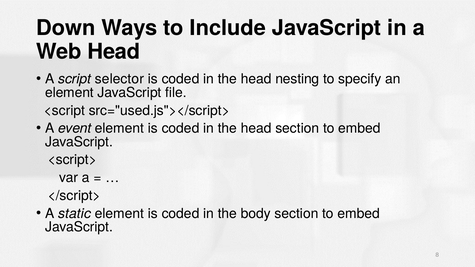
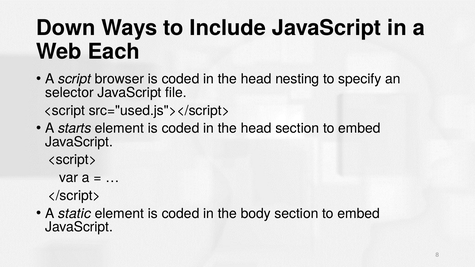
Web Head: Head -> Each
selector: selector -> browser
element at (69, 93): element -> selector
event: event -> starts
